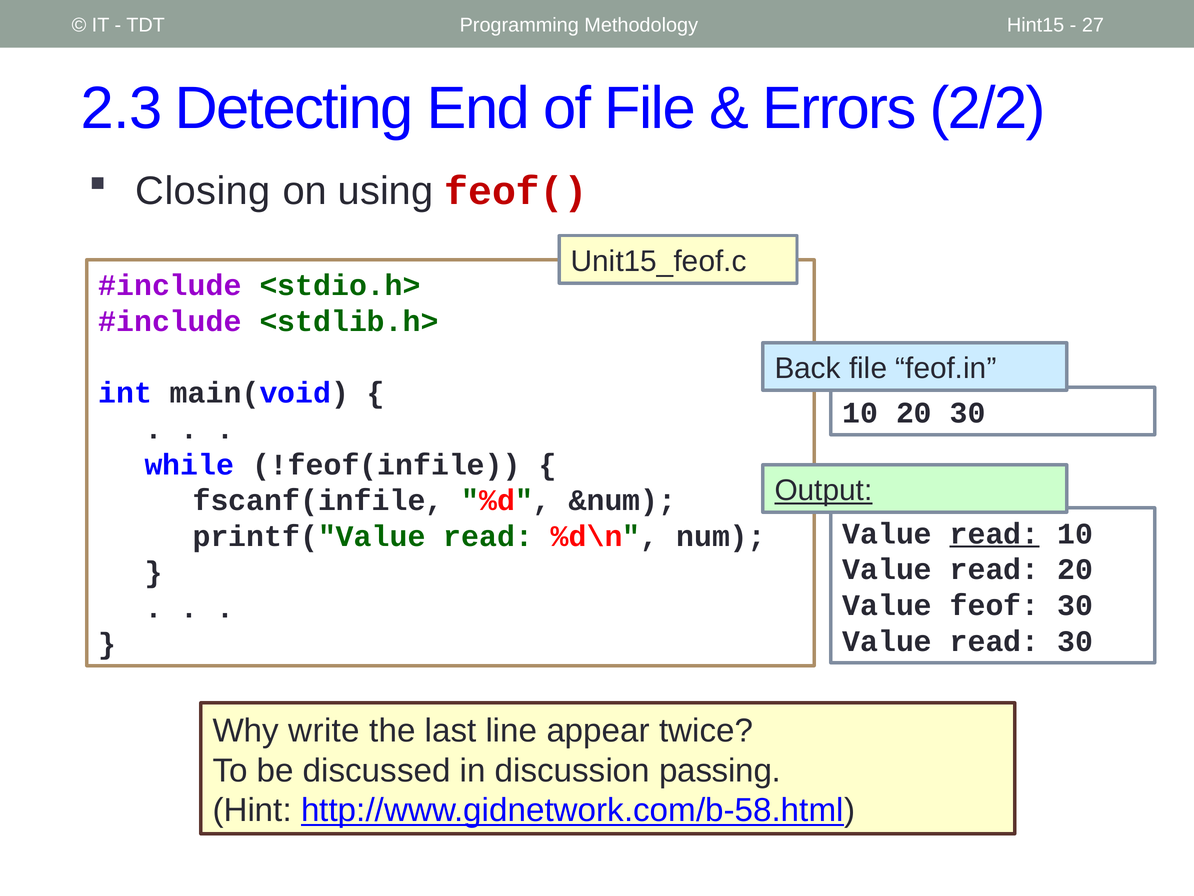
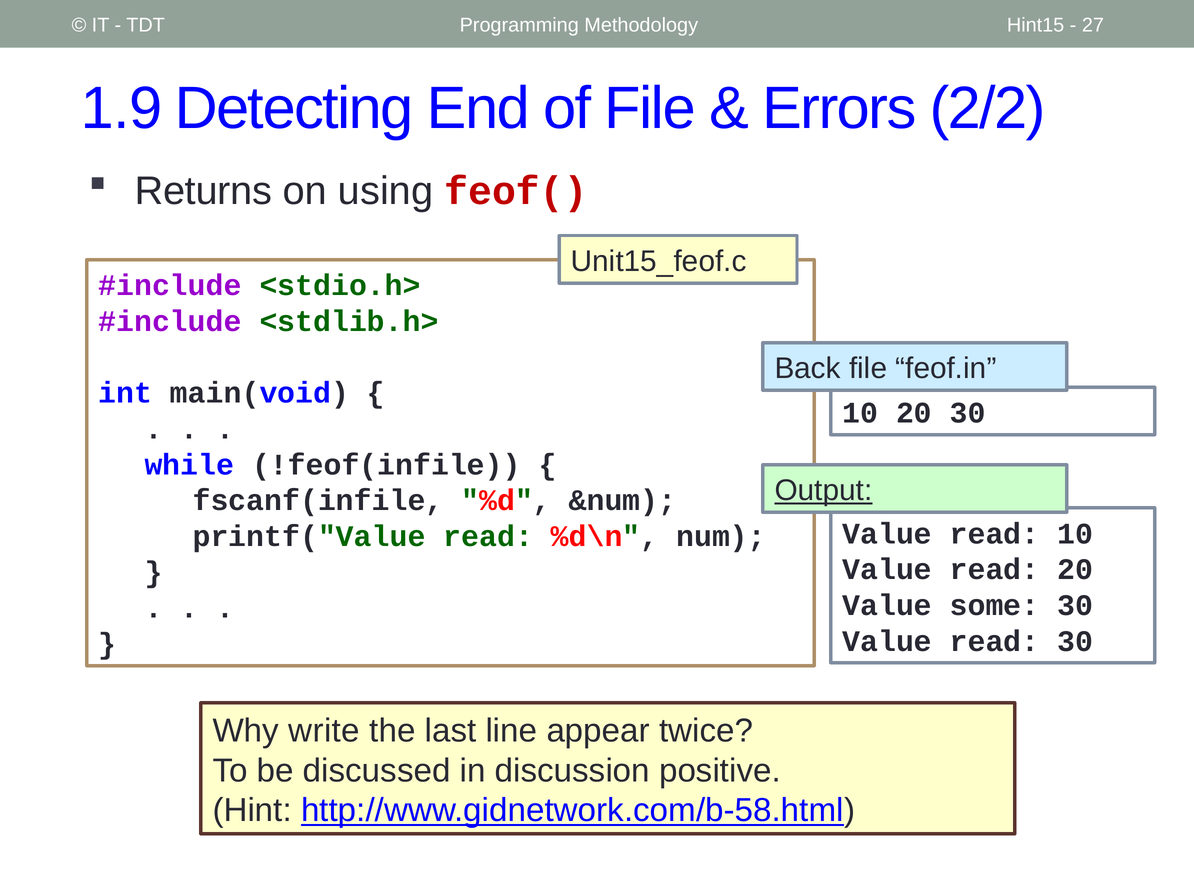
2.3: 2.3 -> 1.9
Closing: Closing -> Returns
read at (995, 533) underline: present -> none
feof: feof -> some
passing: passing -> positive
